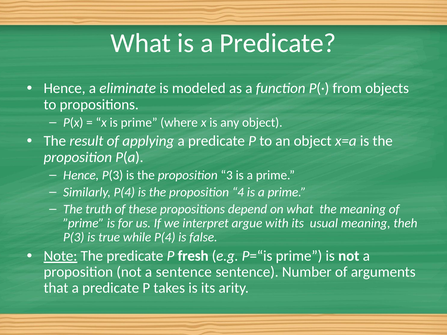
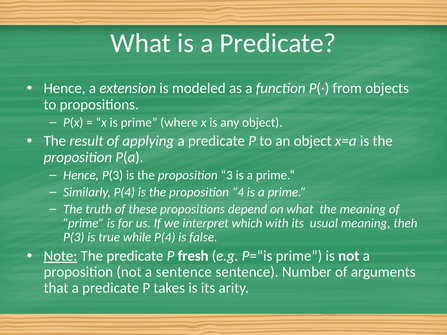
eliminate: eliminate -> extension
argue: argue -> which
